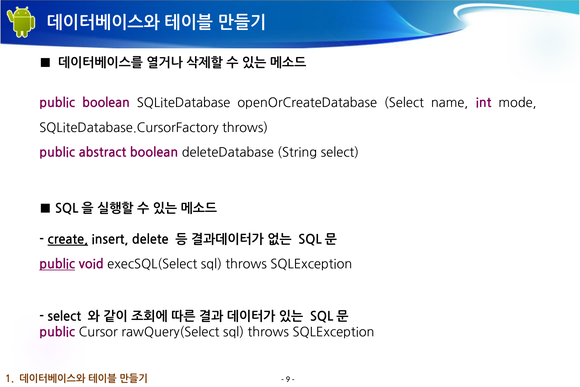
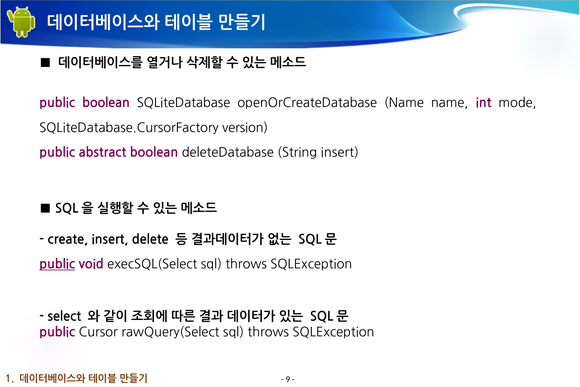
openOrCreateDatabase Select: Select -> Name
SQLiteDatabase.CursorFactory throws: throws -> version
String select: select -> insert
create underline: present -> none
